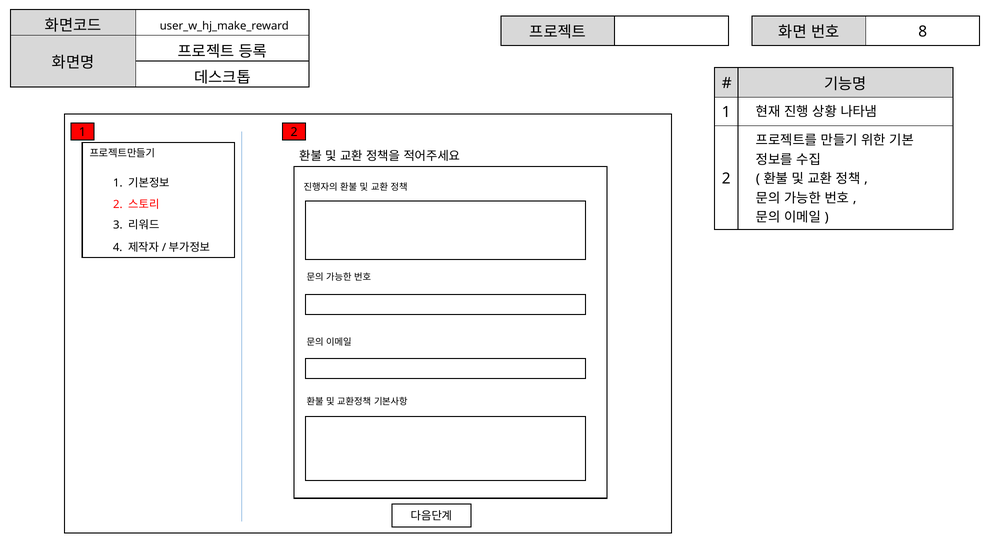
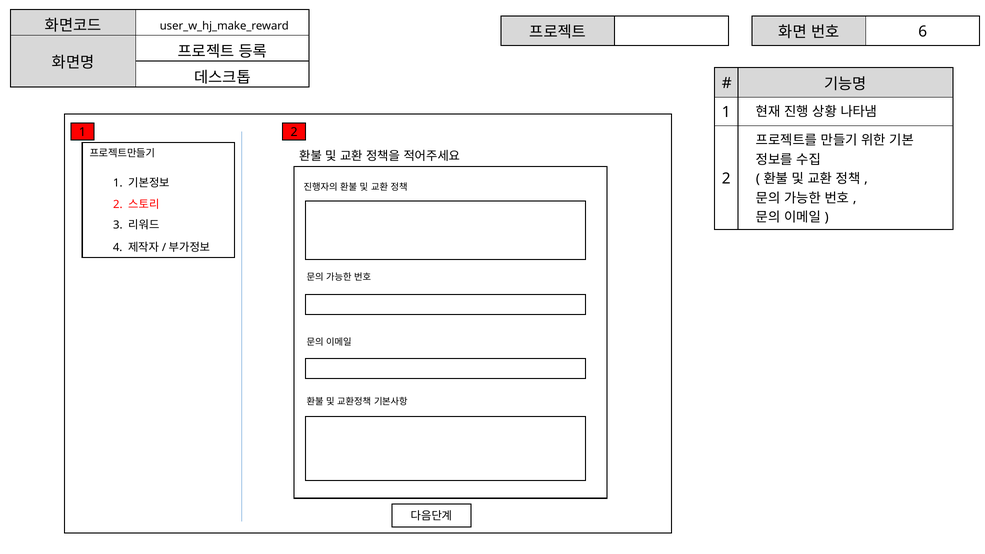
8: 8 -> 6
